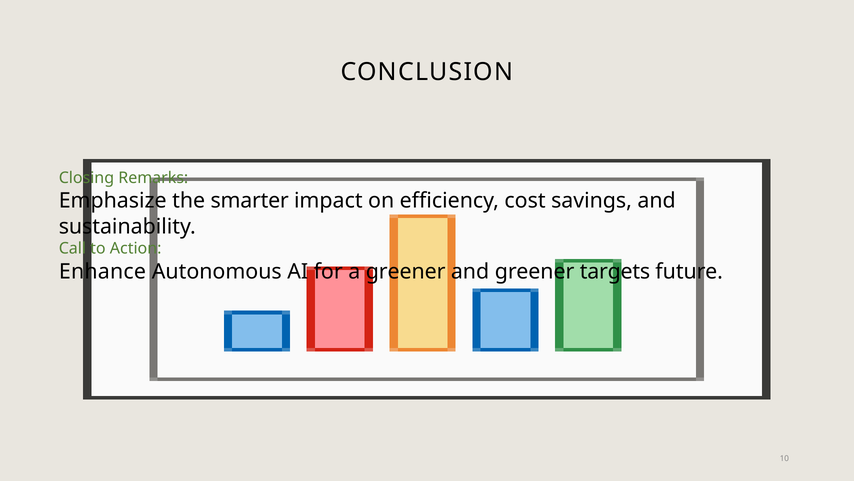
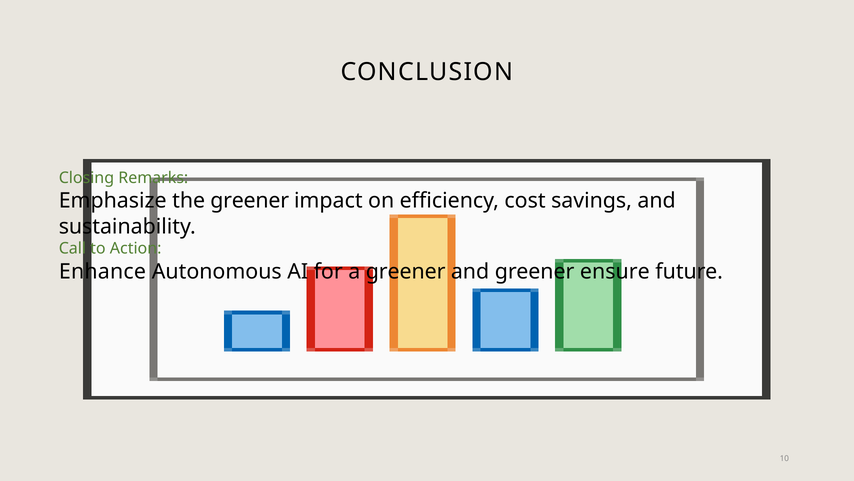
the smarter: smarter -> greener
targets: targets -> ensure
